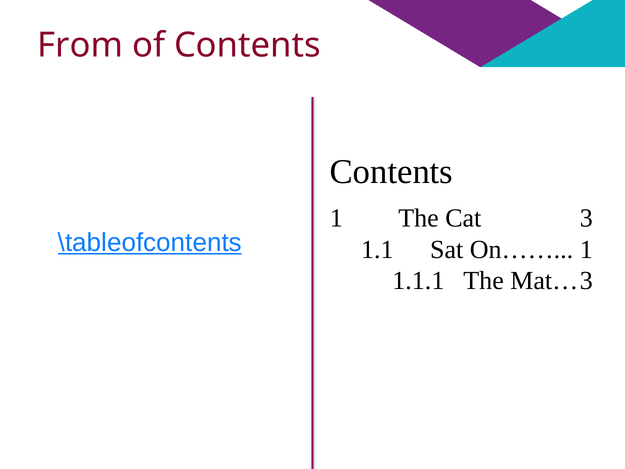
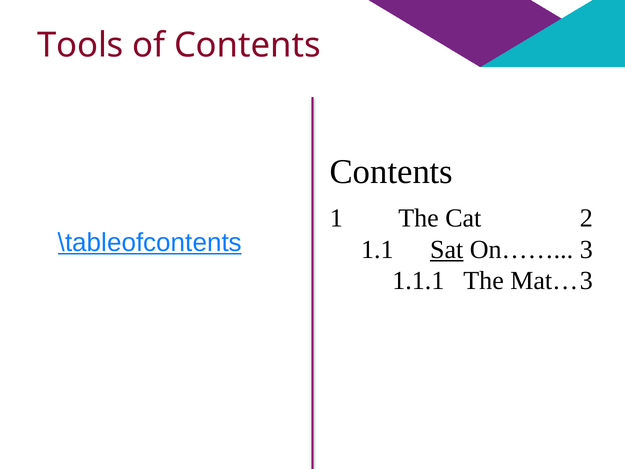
From: From -> Tools
3: 3 -> 2
Sat underline: none -> present
On…… 1: 1 -> 3
